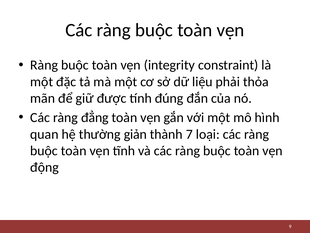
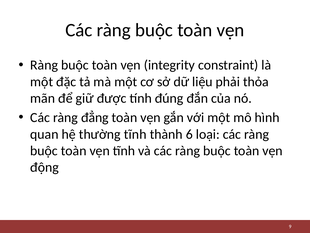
thường giản: giản -> tĩnh
7: 7 -> 6
